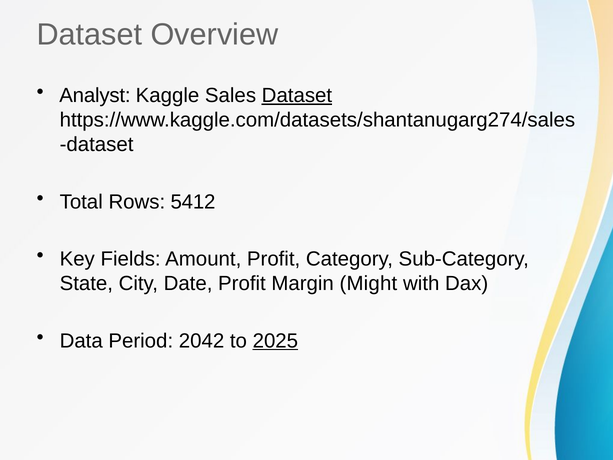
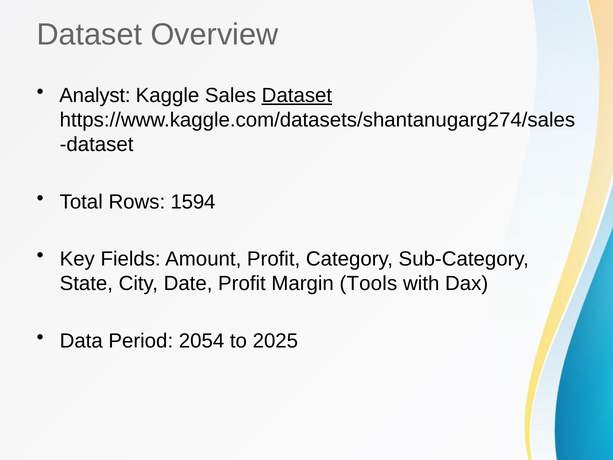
5412: 5412 -> 1594
Might: Might -> Tools
2042: 2042 -> 2054
2025 underline: present -> none
